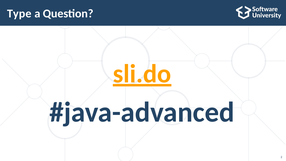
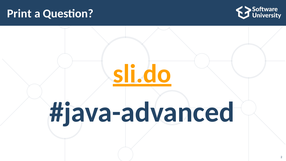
Type: Type -> Print
